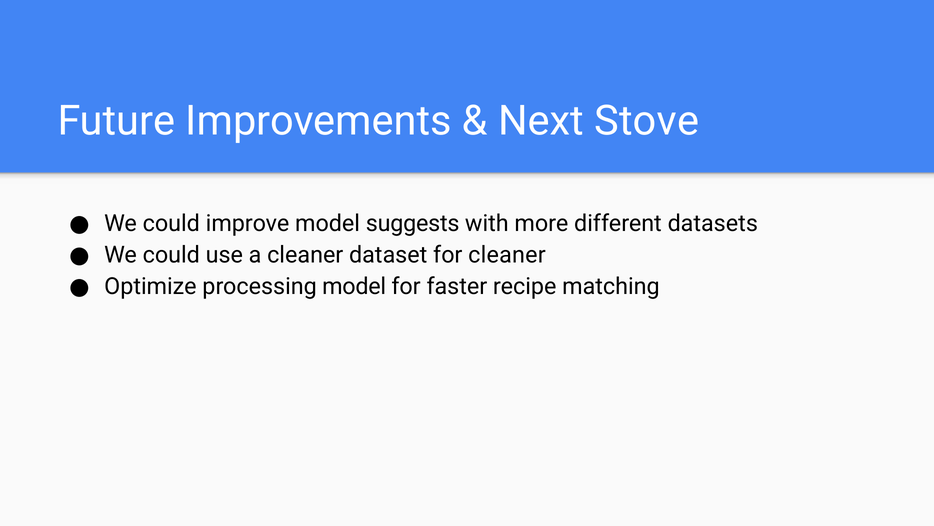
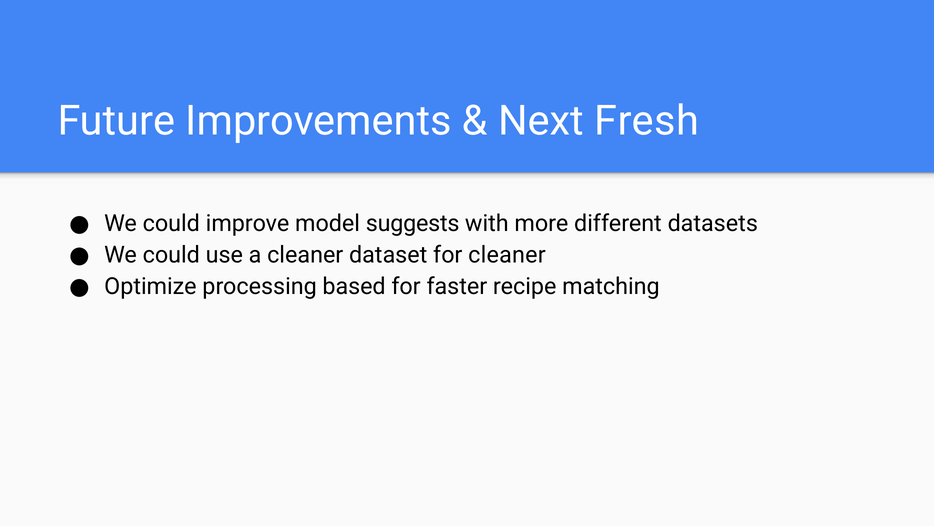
Stove: Stove -> Fresh
processing model: model -> based
